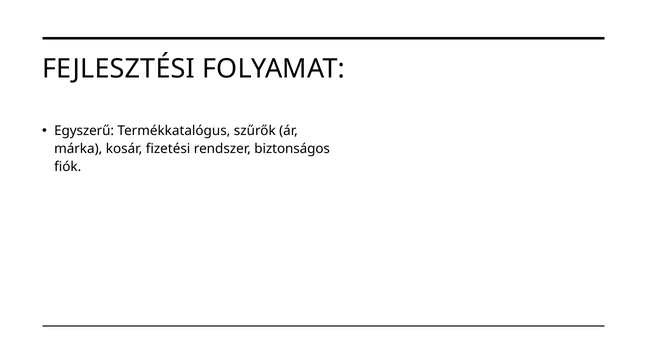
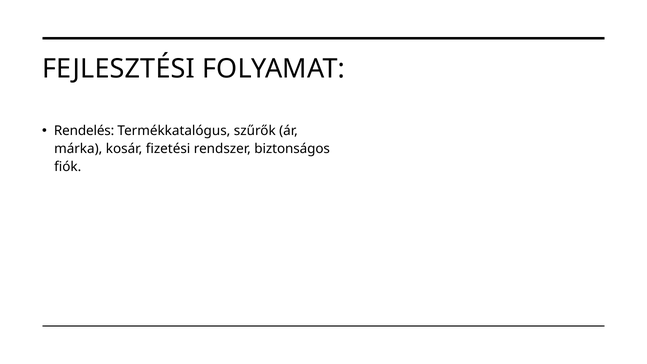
Egyszerű: Egyszerű -> Rendelés
